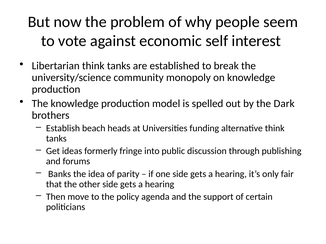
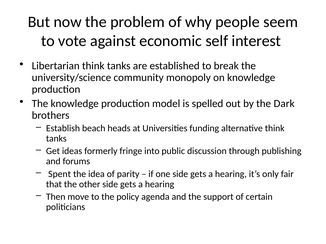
Banks: Banks -> Spent
